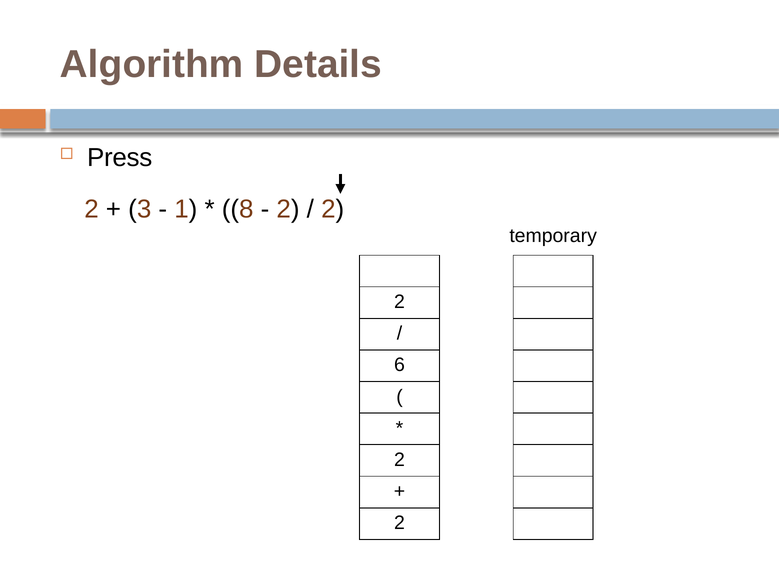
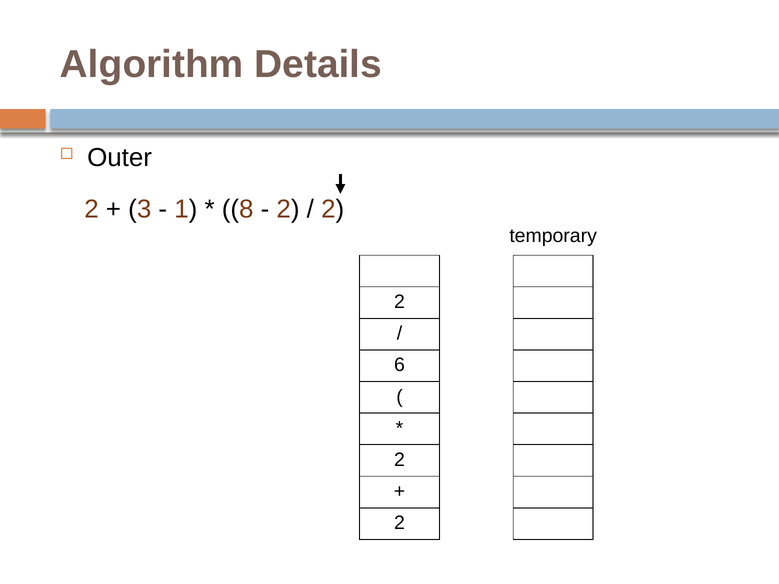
Press: Press -> Outer
